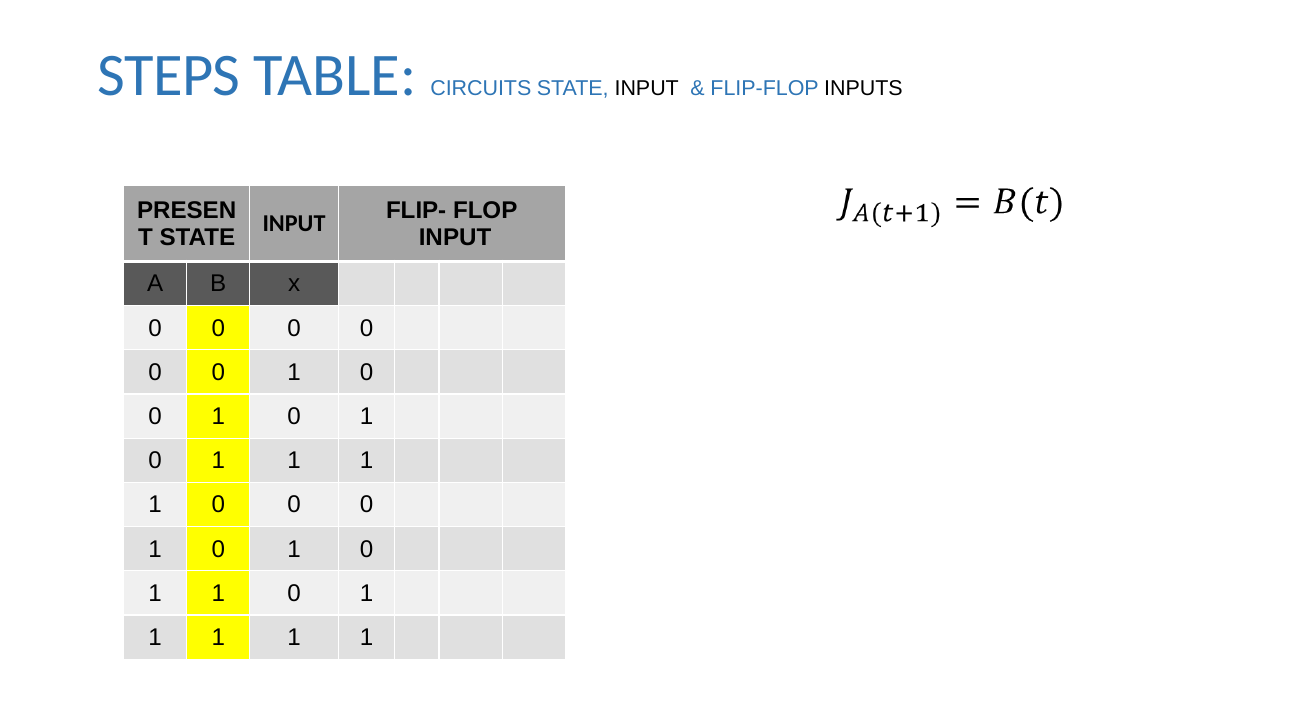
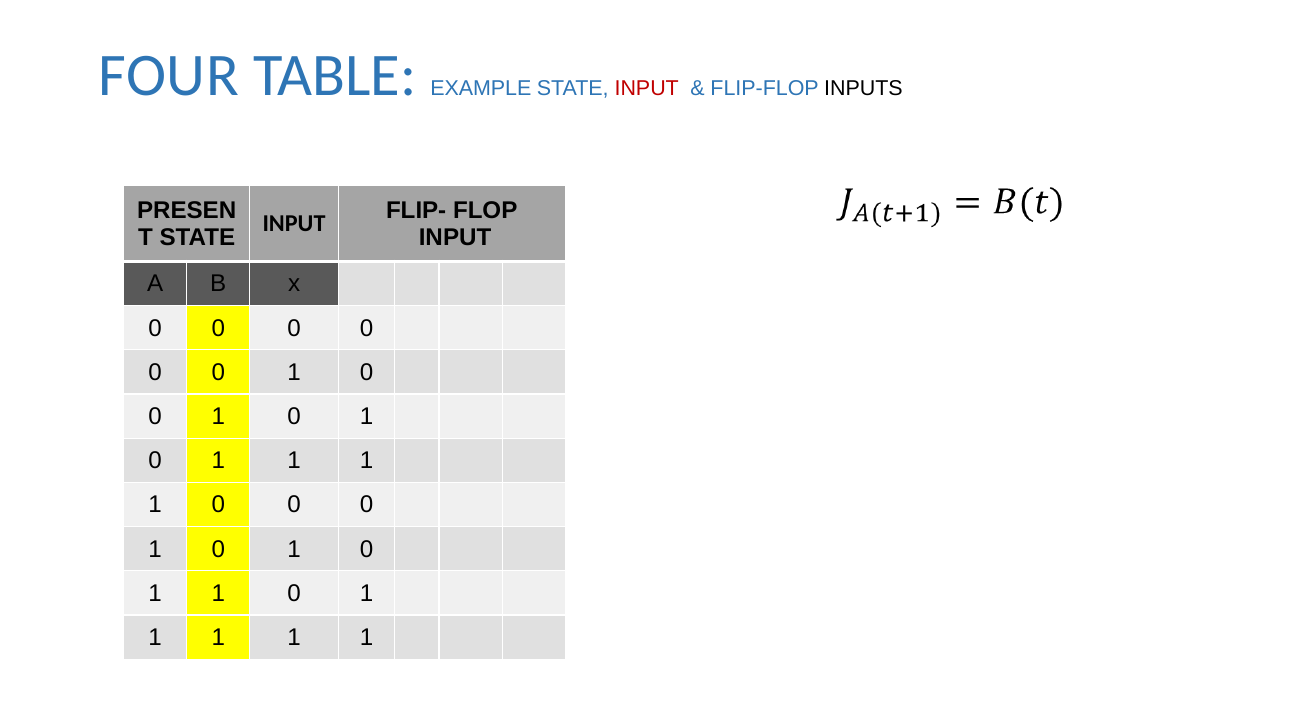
STEPS: STEPS -> FOUR
CIRCUITS: CIRCUITS -> EXAMPLE
INPUT at (647, 89) colour: black -> red
